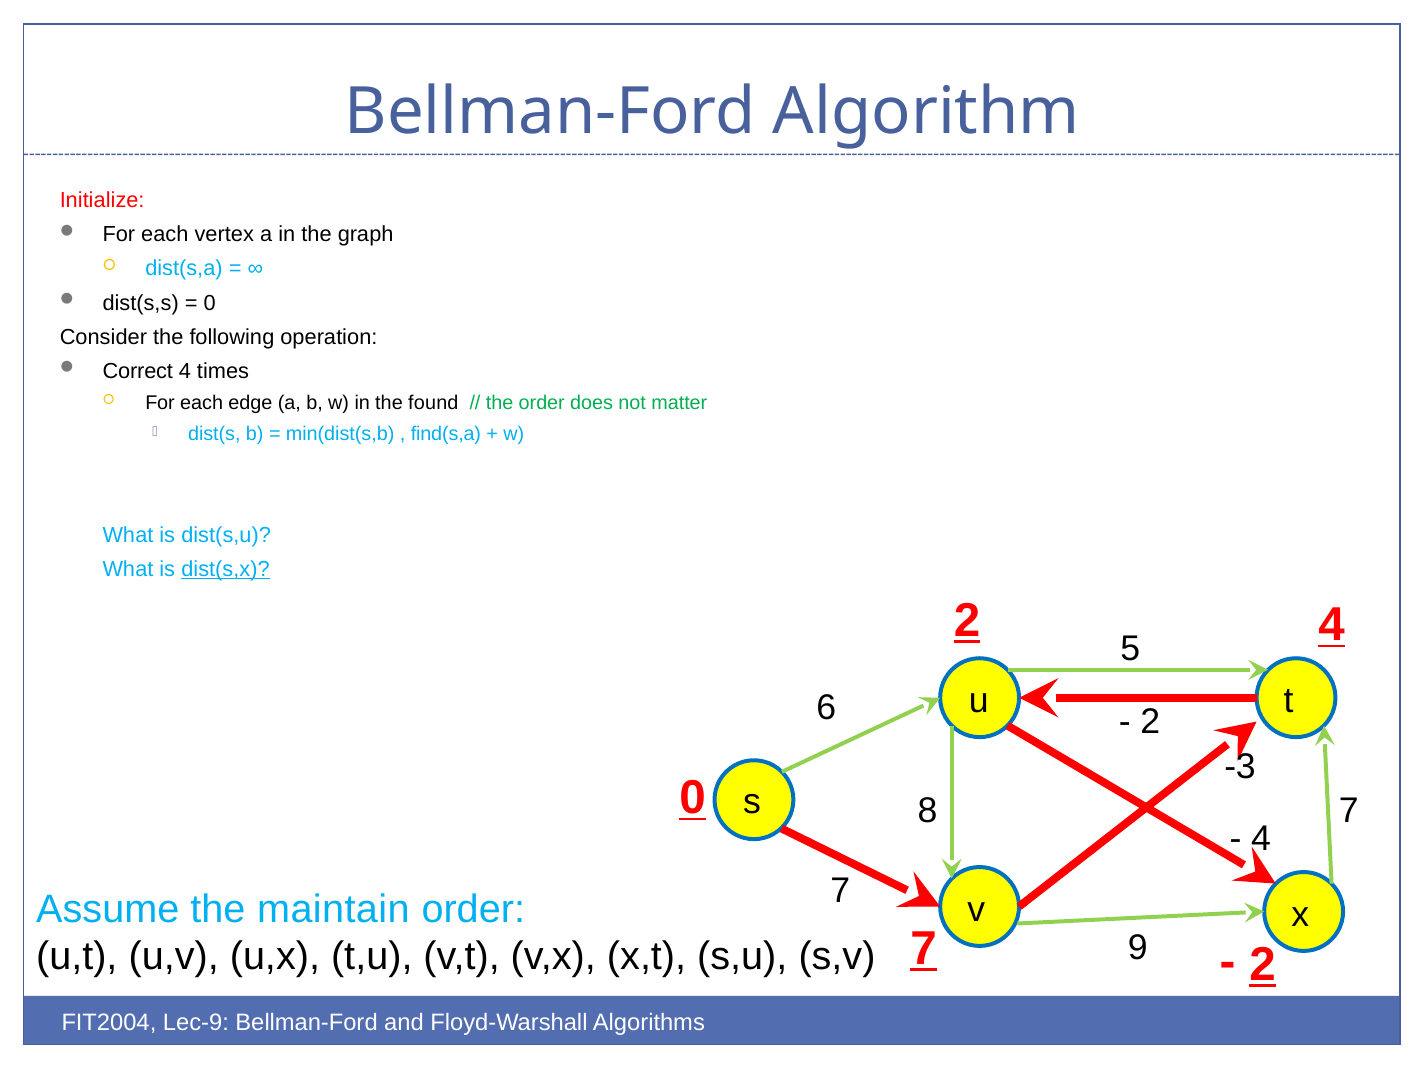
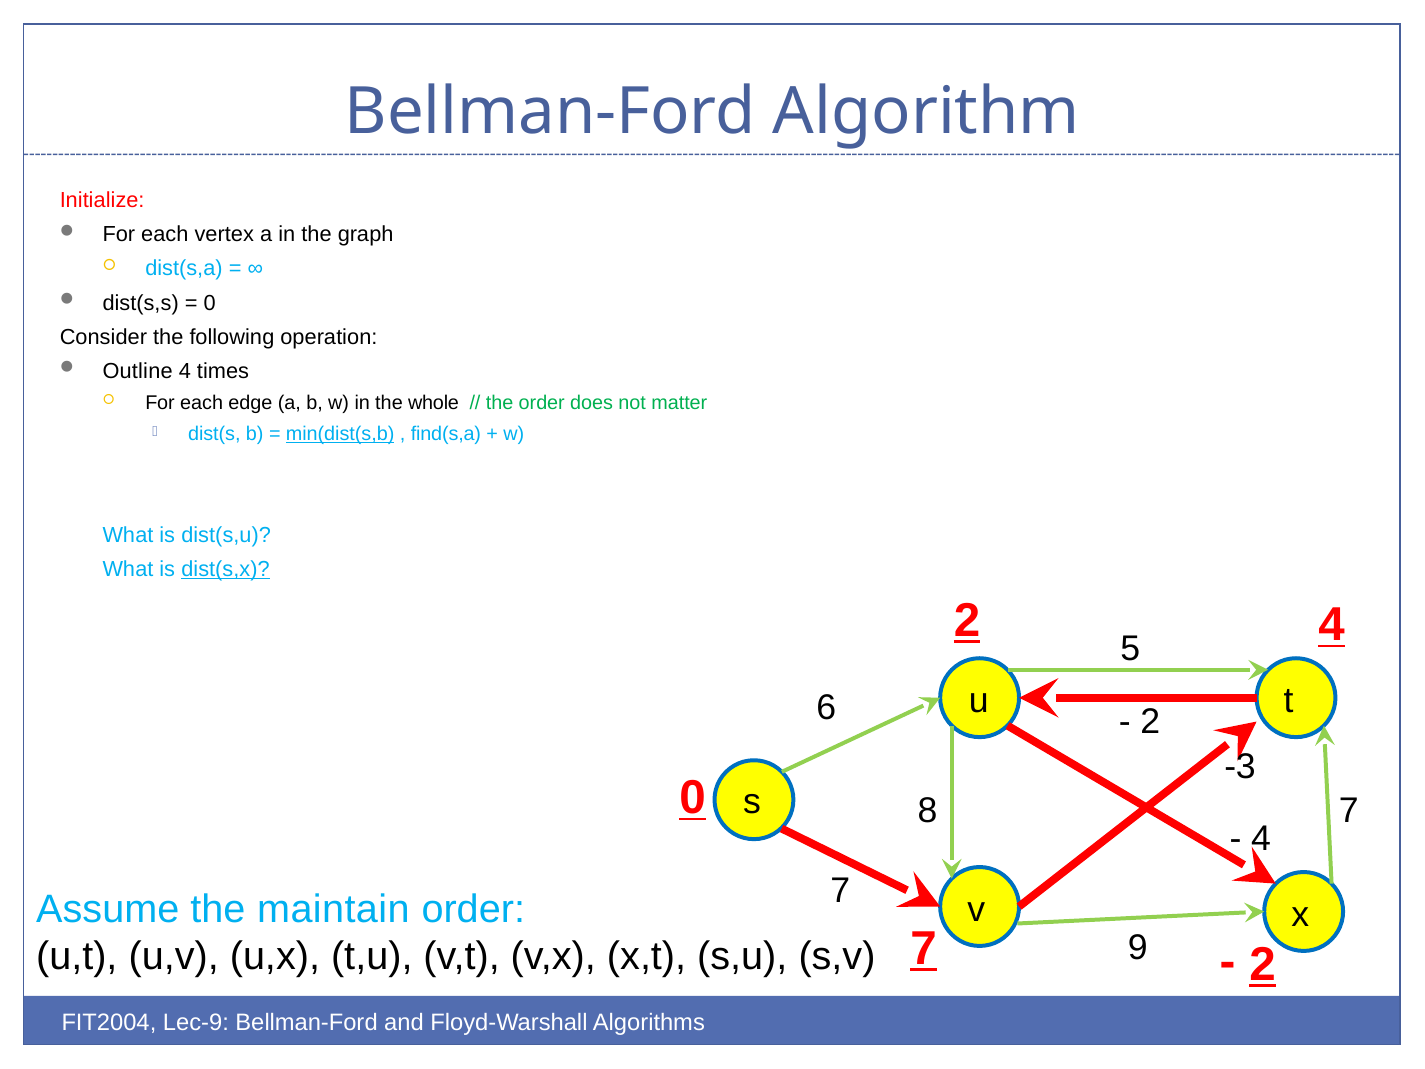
Correct: Correct -> Outline
found: found -> whole
min(dist(s,b underline: none -> present
